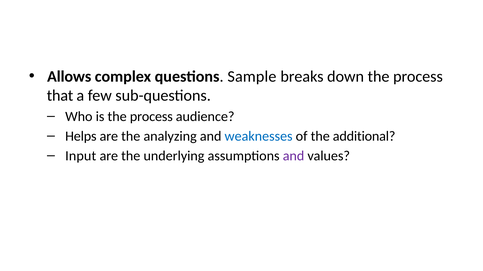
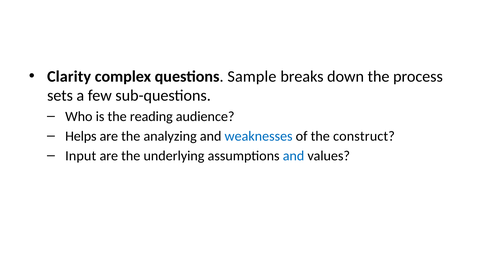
Allows: Allows -> Clarity
that: that -> sets
is the process: process -> reading
additional: additional -> construct
and at (294, 156) colour: purple -> blue
